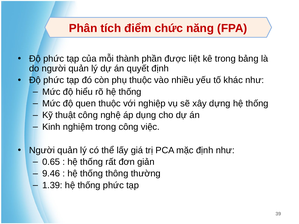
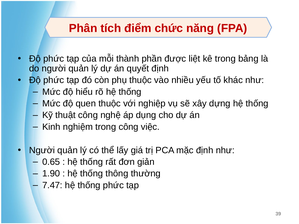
9.46: 9.46 -> 1.90
1.39: 1.39 -> 7.47
